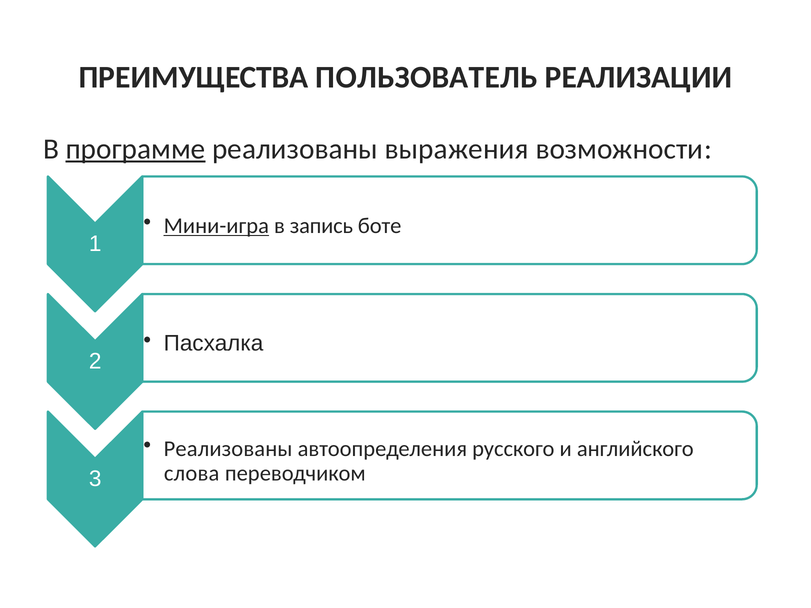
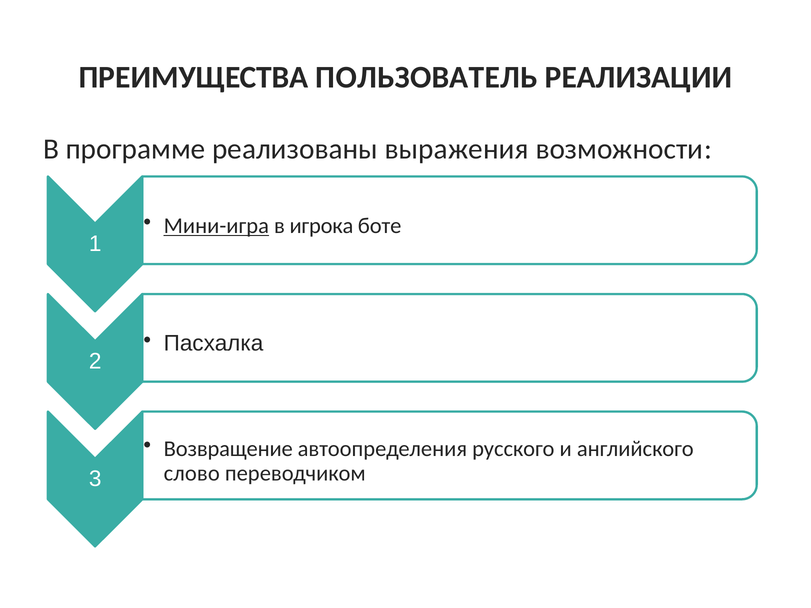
программе underline: present -> none
запись: запись -> игрока
Реализованы at (228, 449): Реализованы -> Возвращение
слова: слова -> слово
